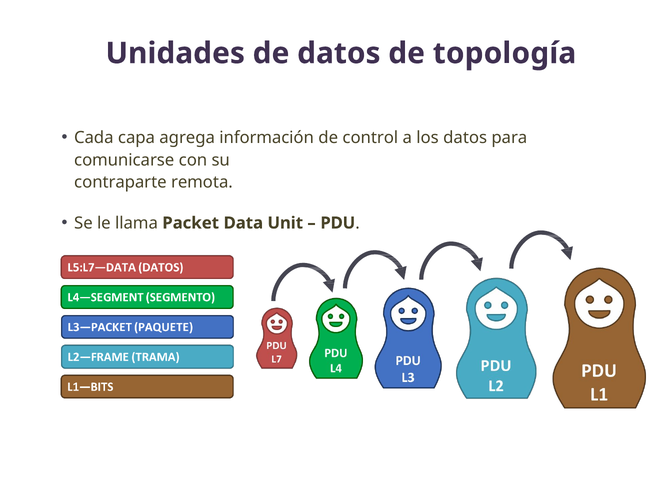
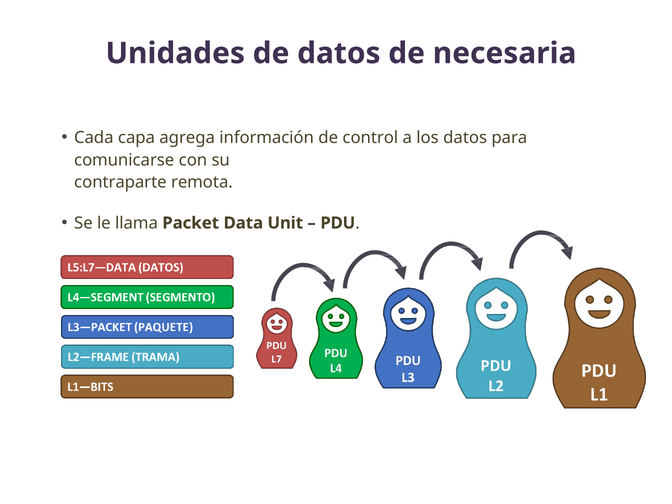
topología: topología -> necesaria
